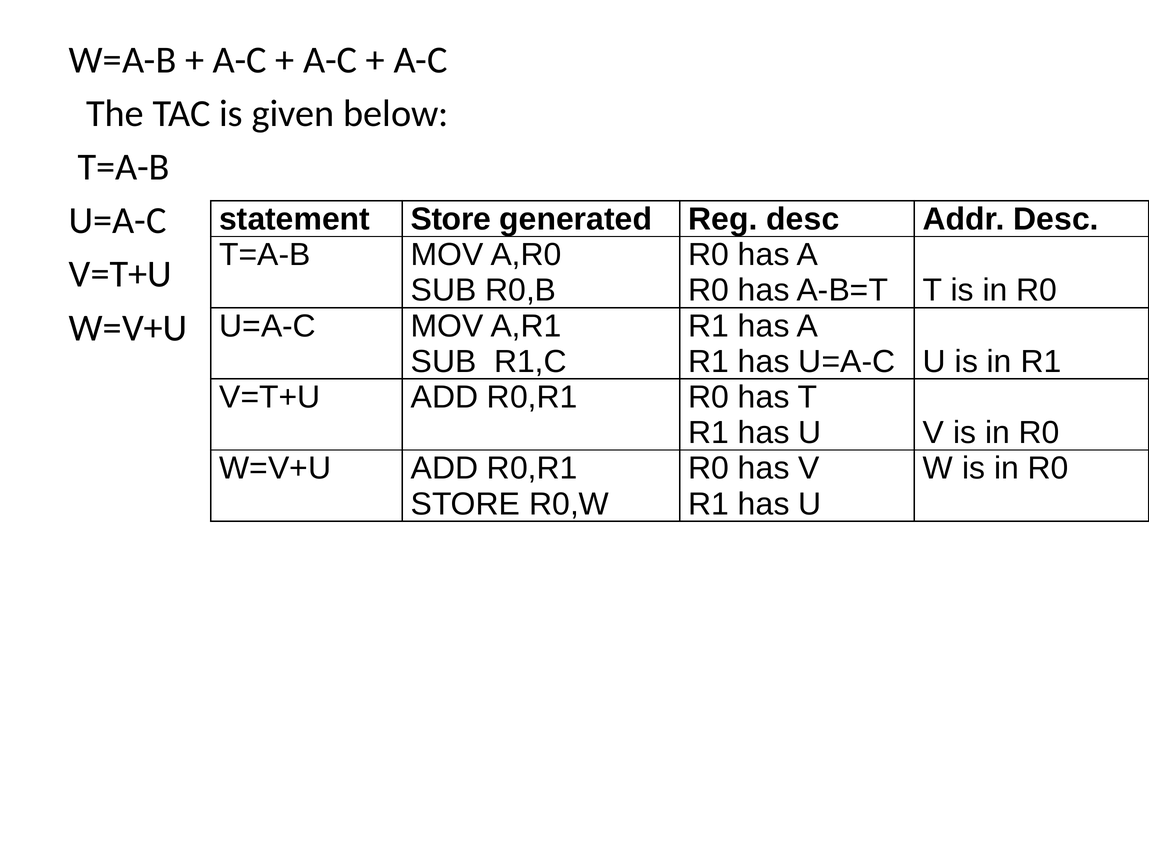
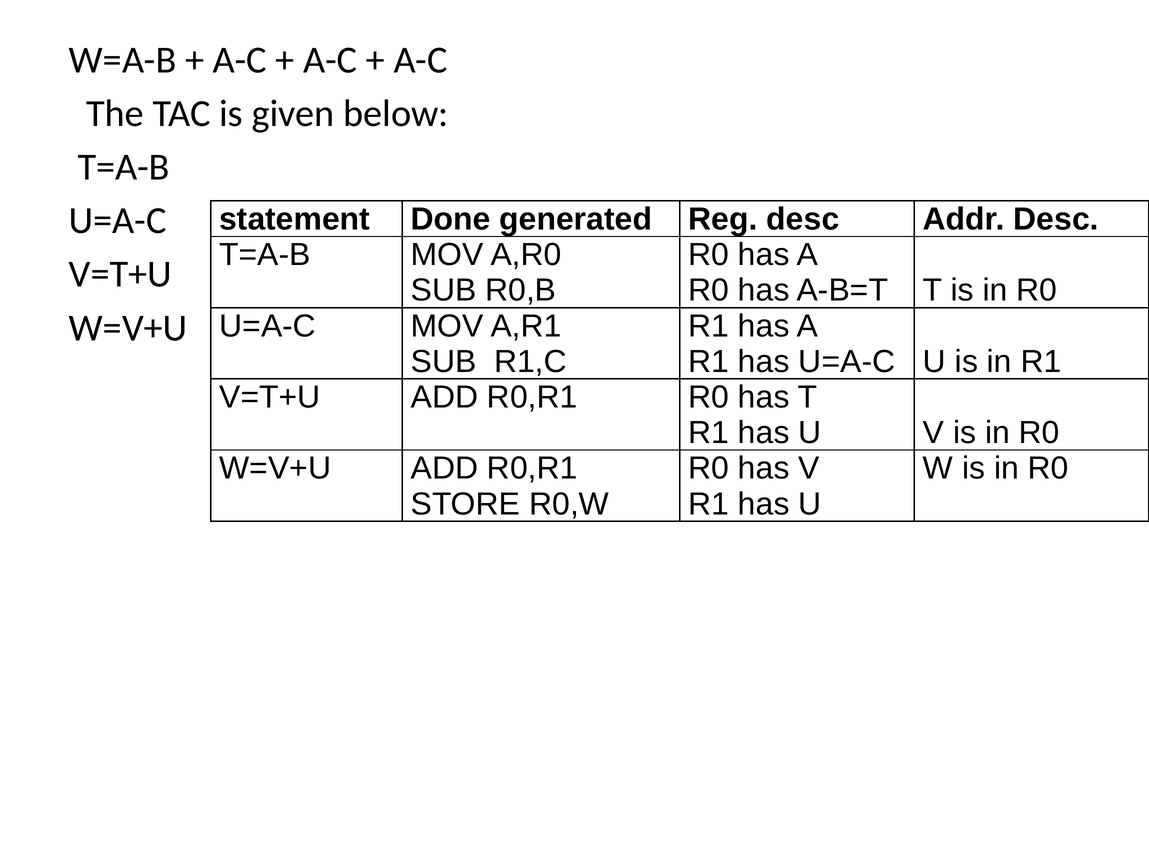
statement Store: Store -> Done
